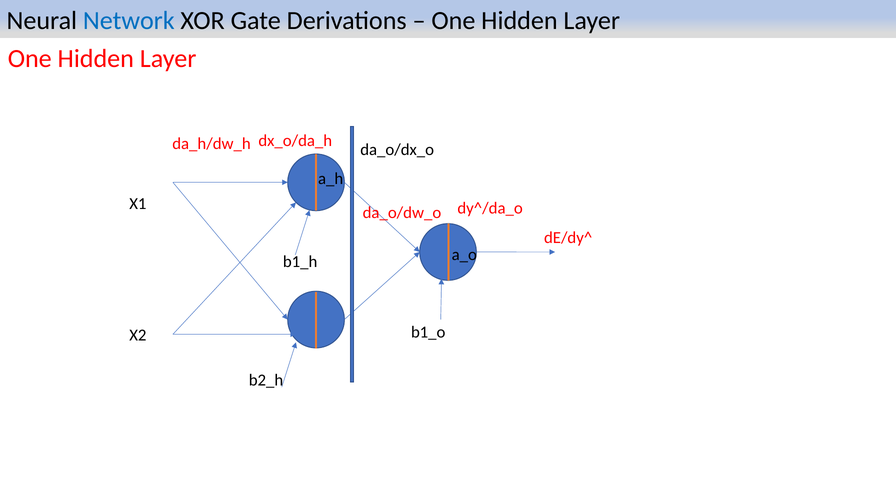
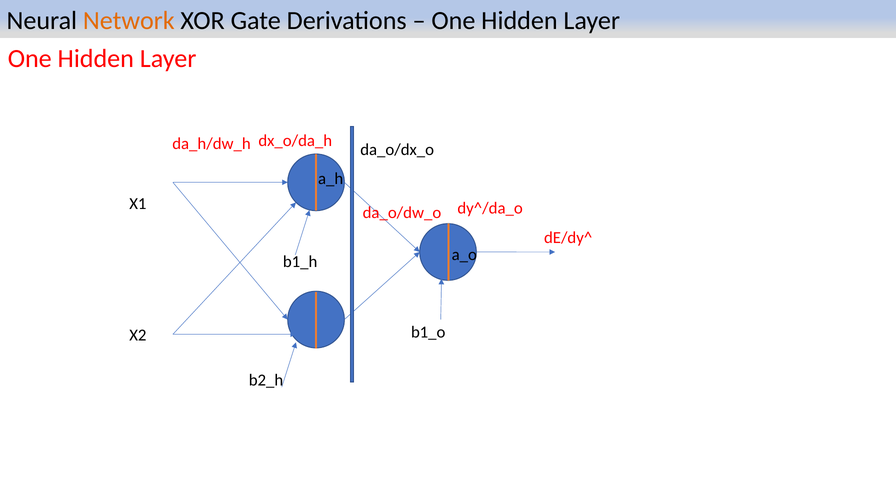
Network colour: blue -> orange
